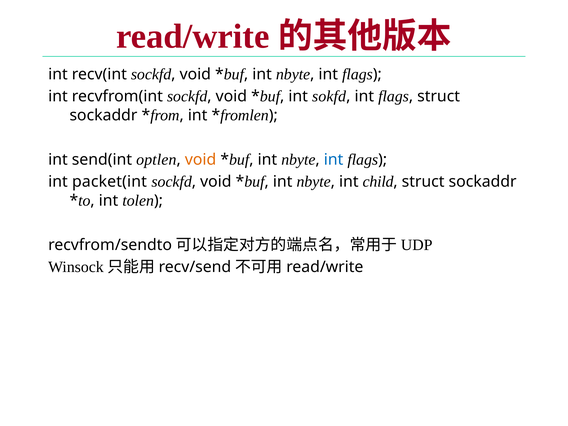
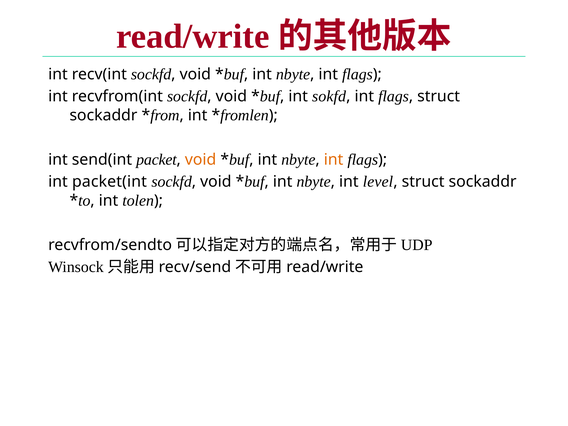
optlen: optlen -> packet
int at (334, 160) colour: blue -> orange
child: child -> level
